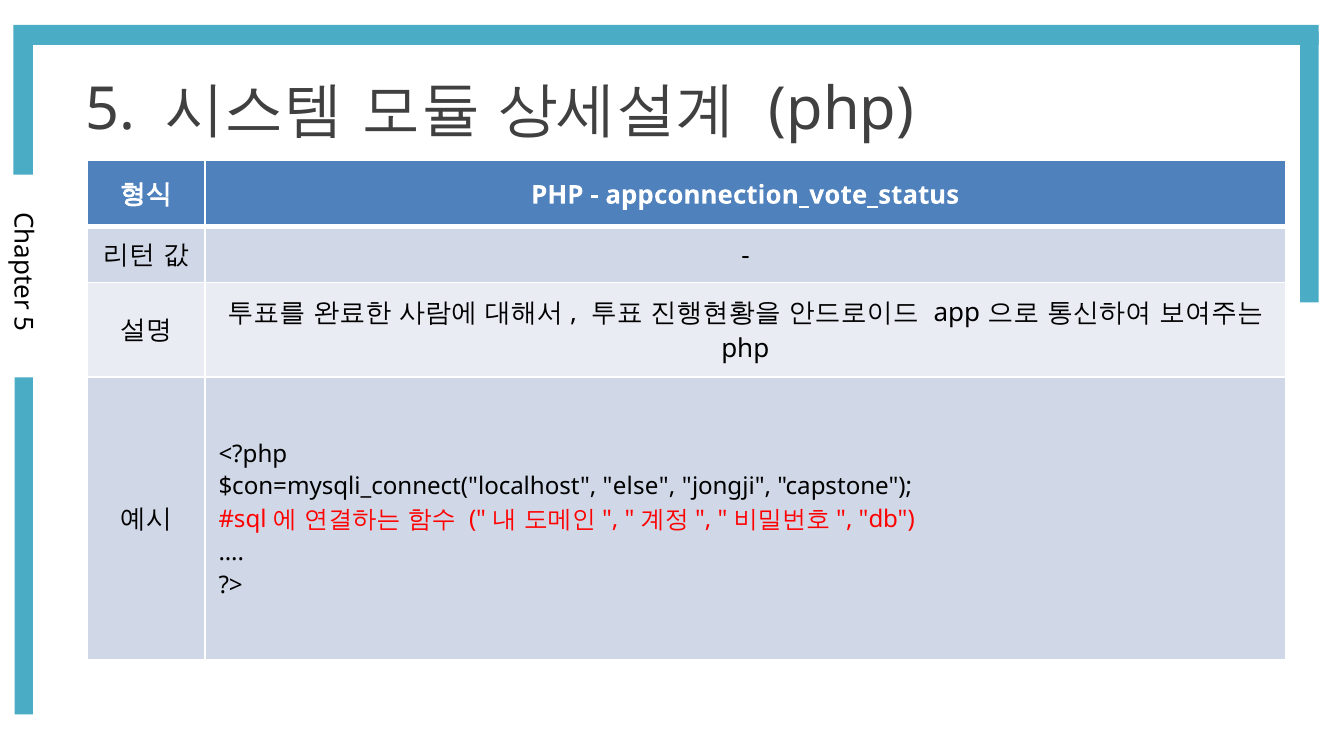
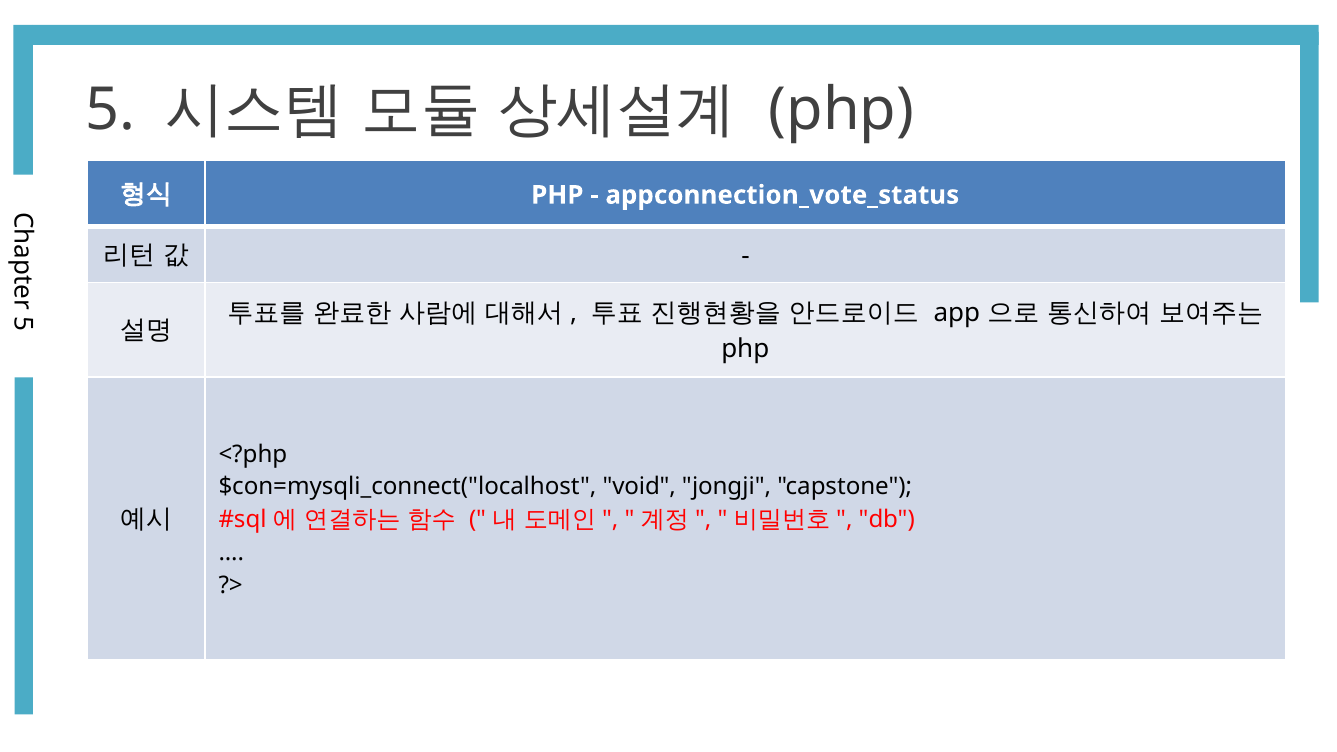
else: else -> void
